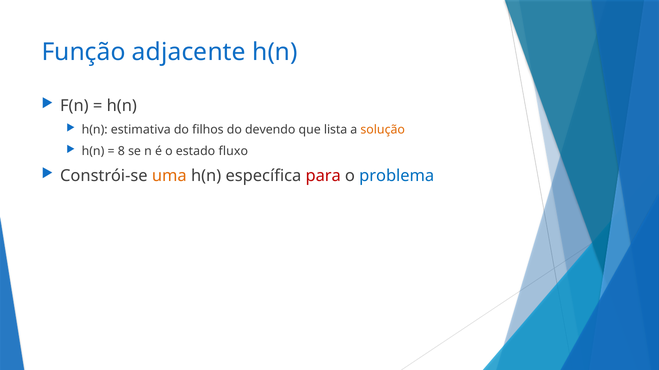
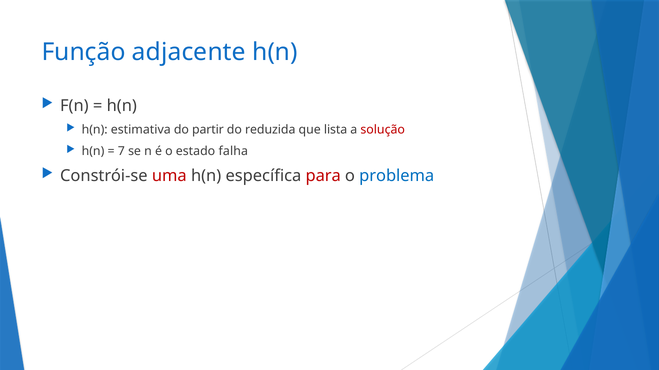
filhos: filhos -> partir
devendo: devendo -> reduzida
solução colour: orange -> red
8: 8 -> 7
fluxo: fluxo -> falha
uma colour: orange -> red
